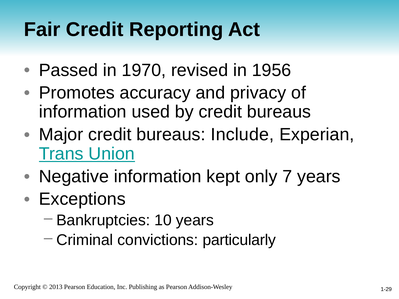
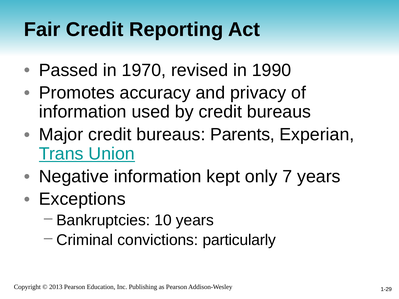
1956: 1956 -> 1990
Include: Include -> Parents
